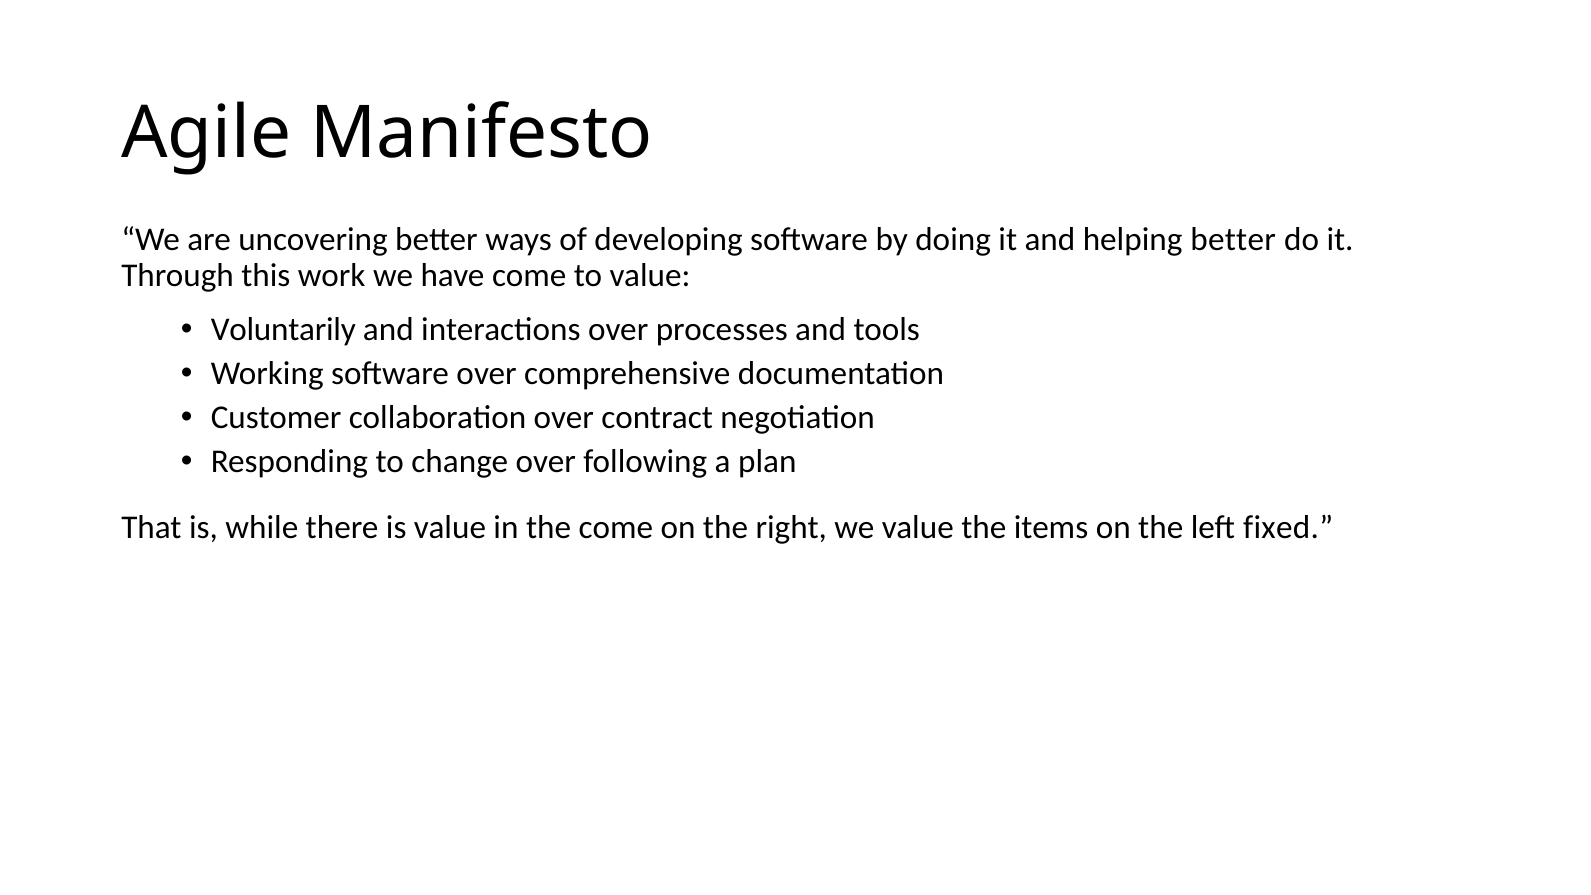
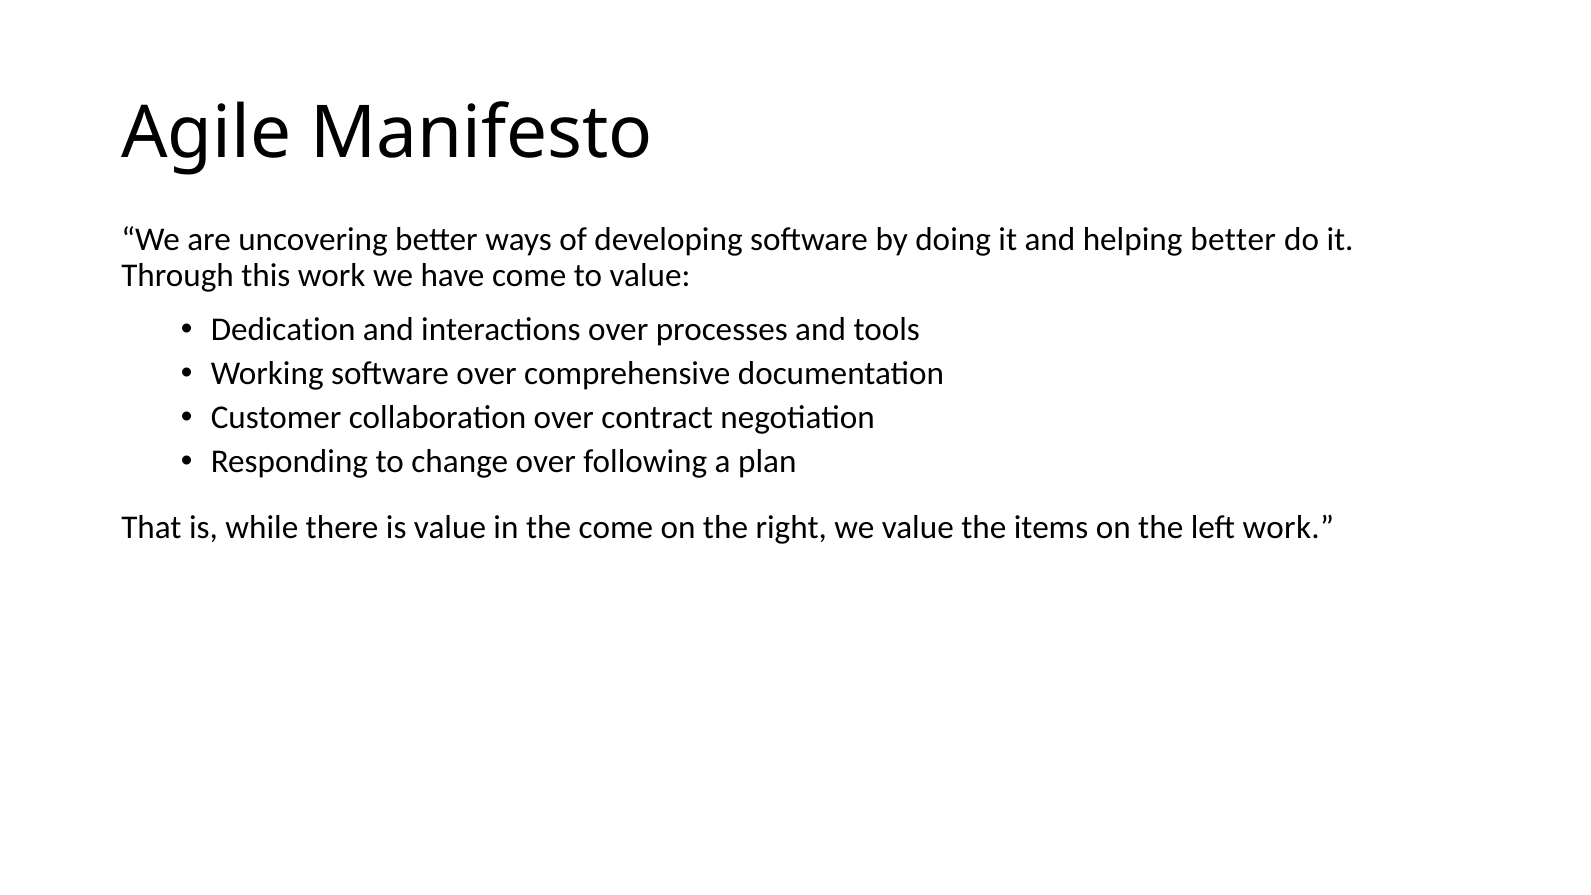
Voluntarily: Voluntarily -> Dedication
left fixed: fixed -> work
